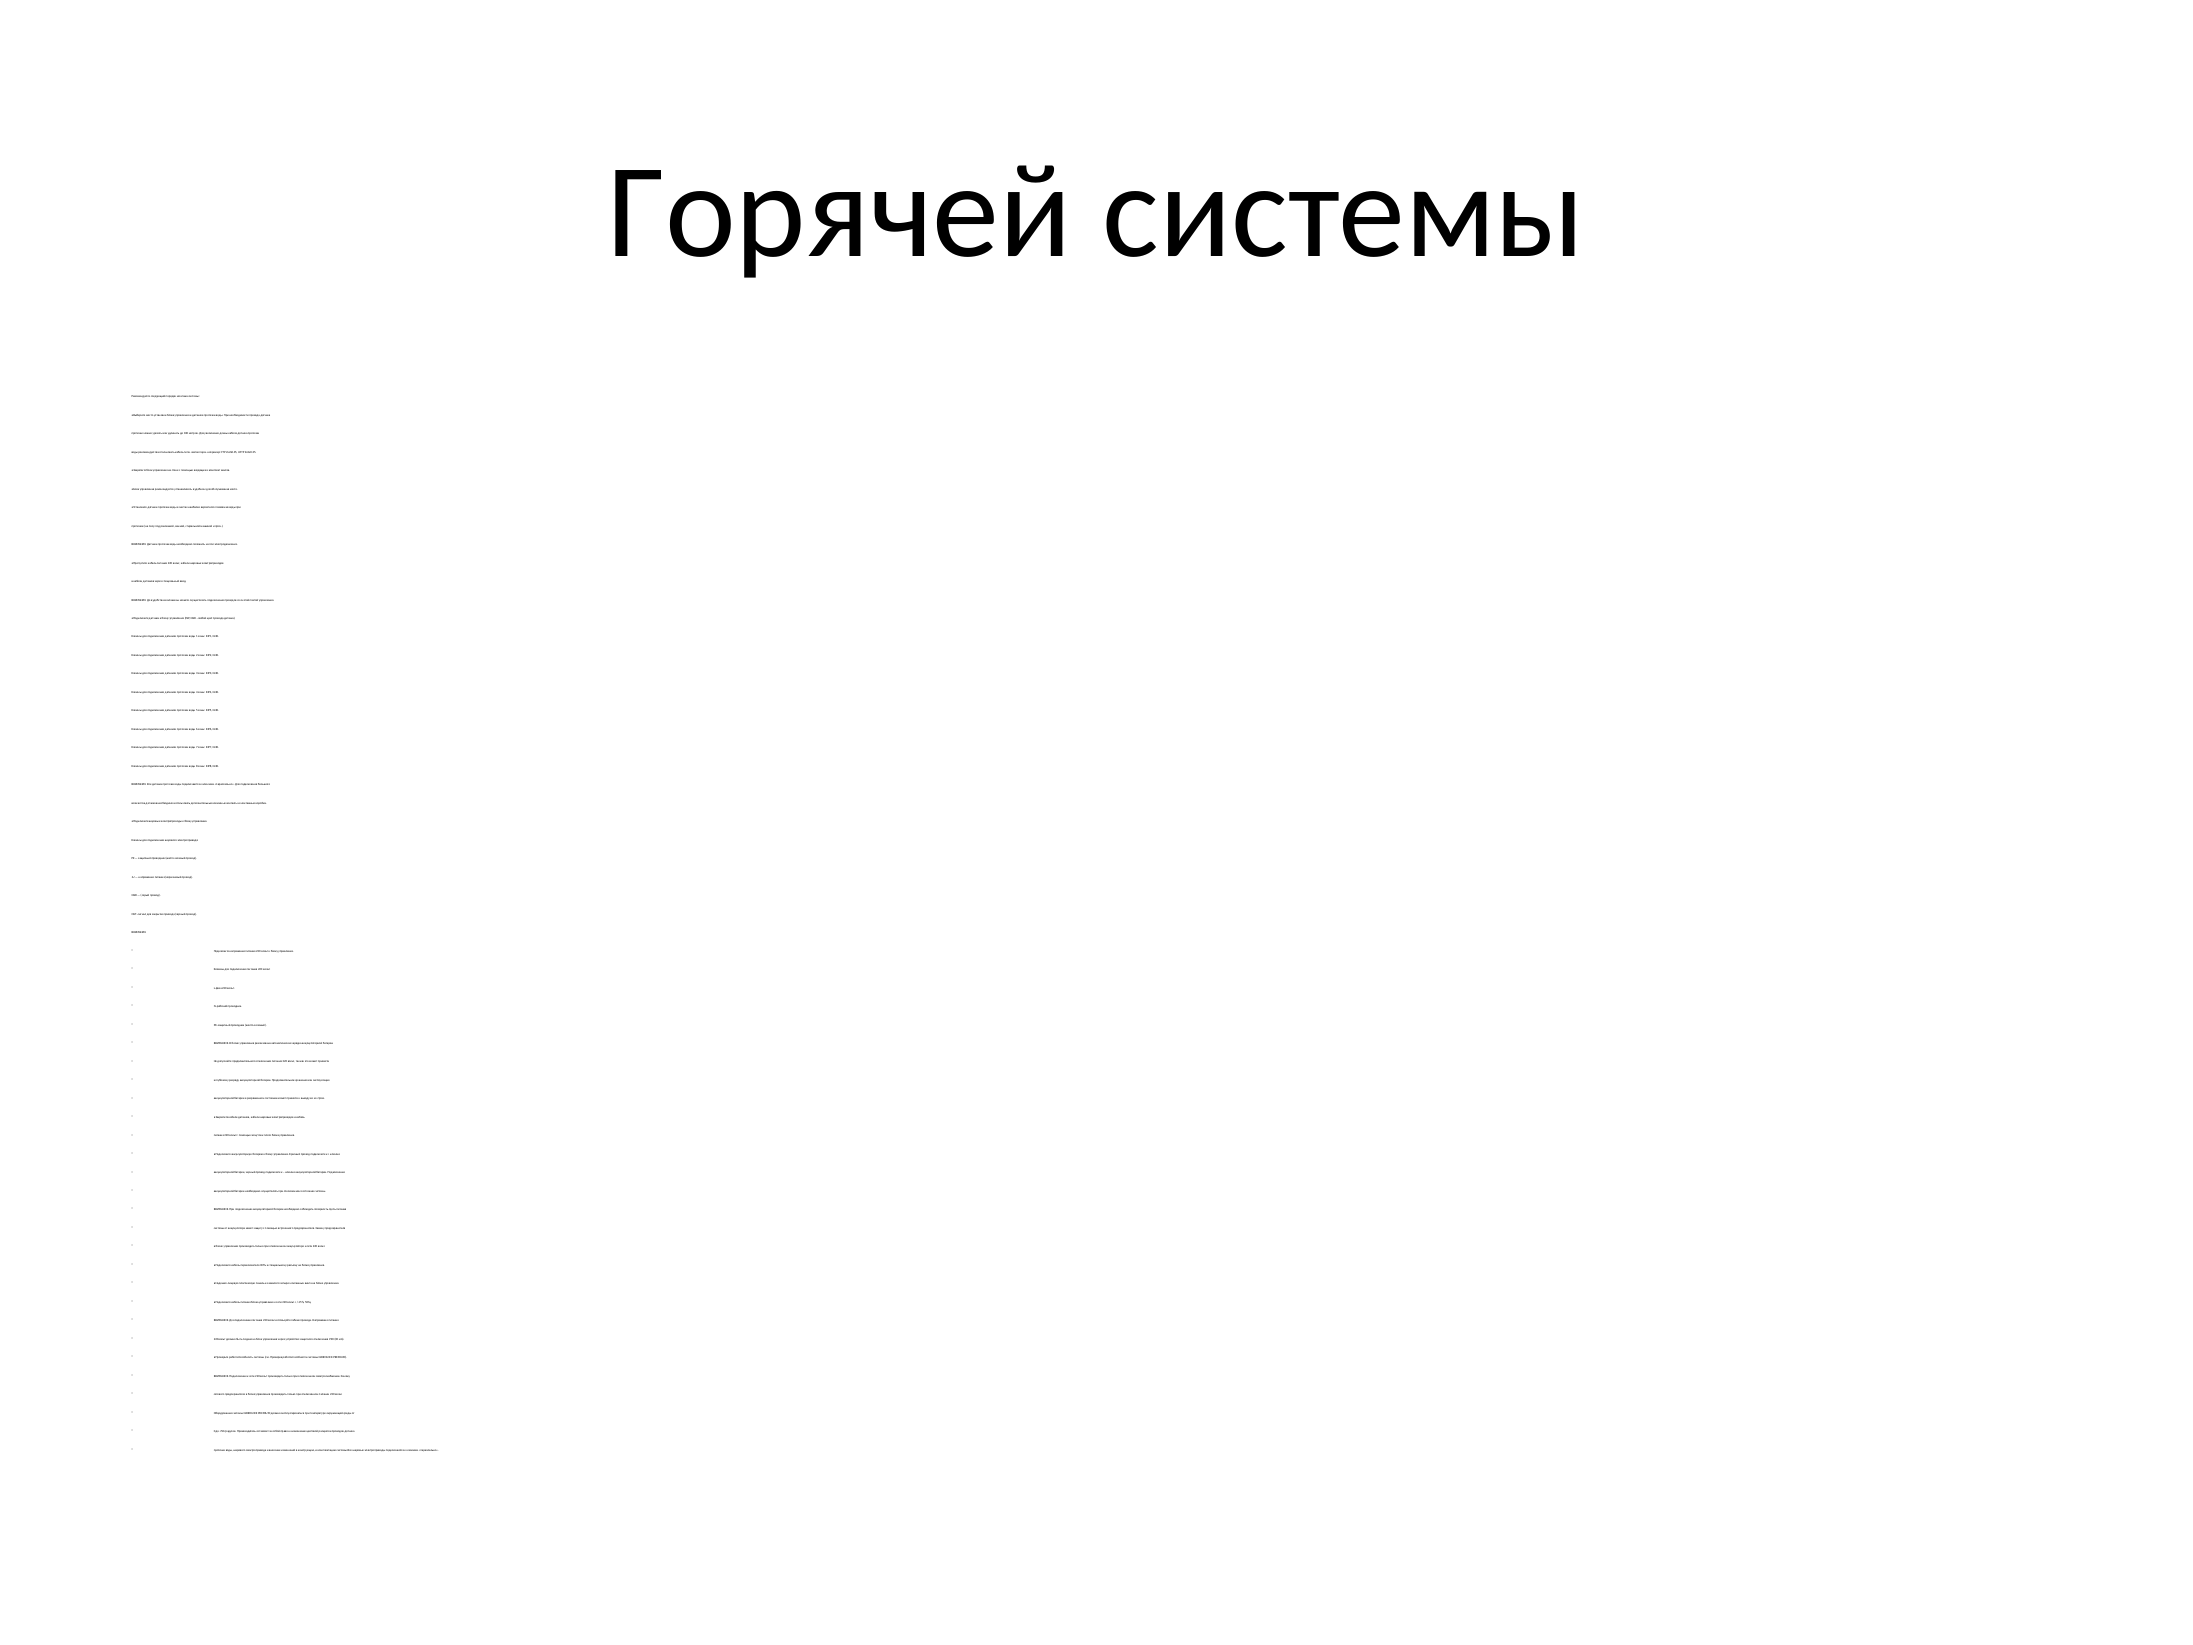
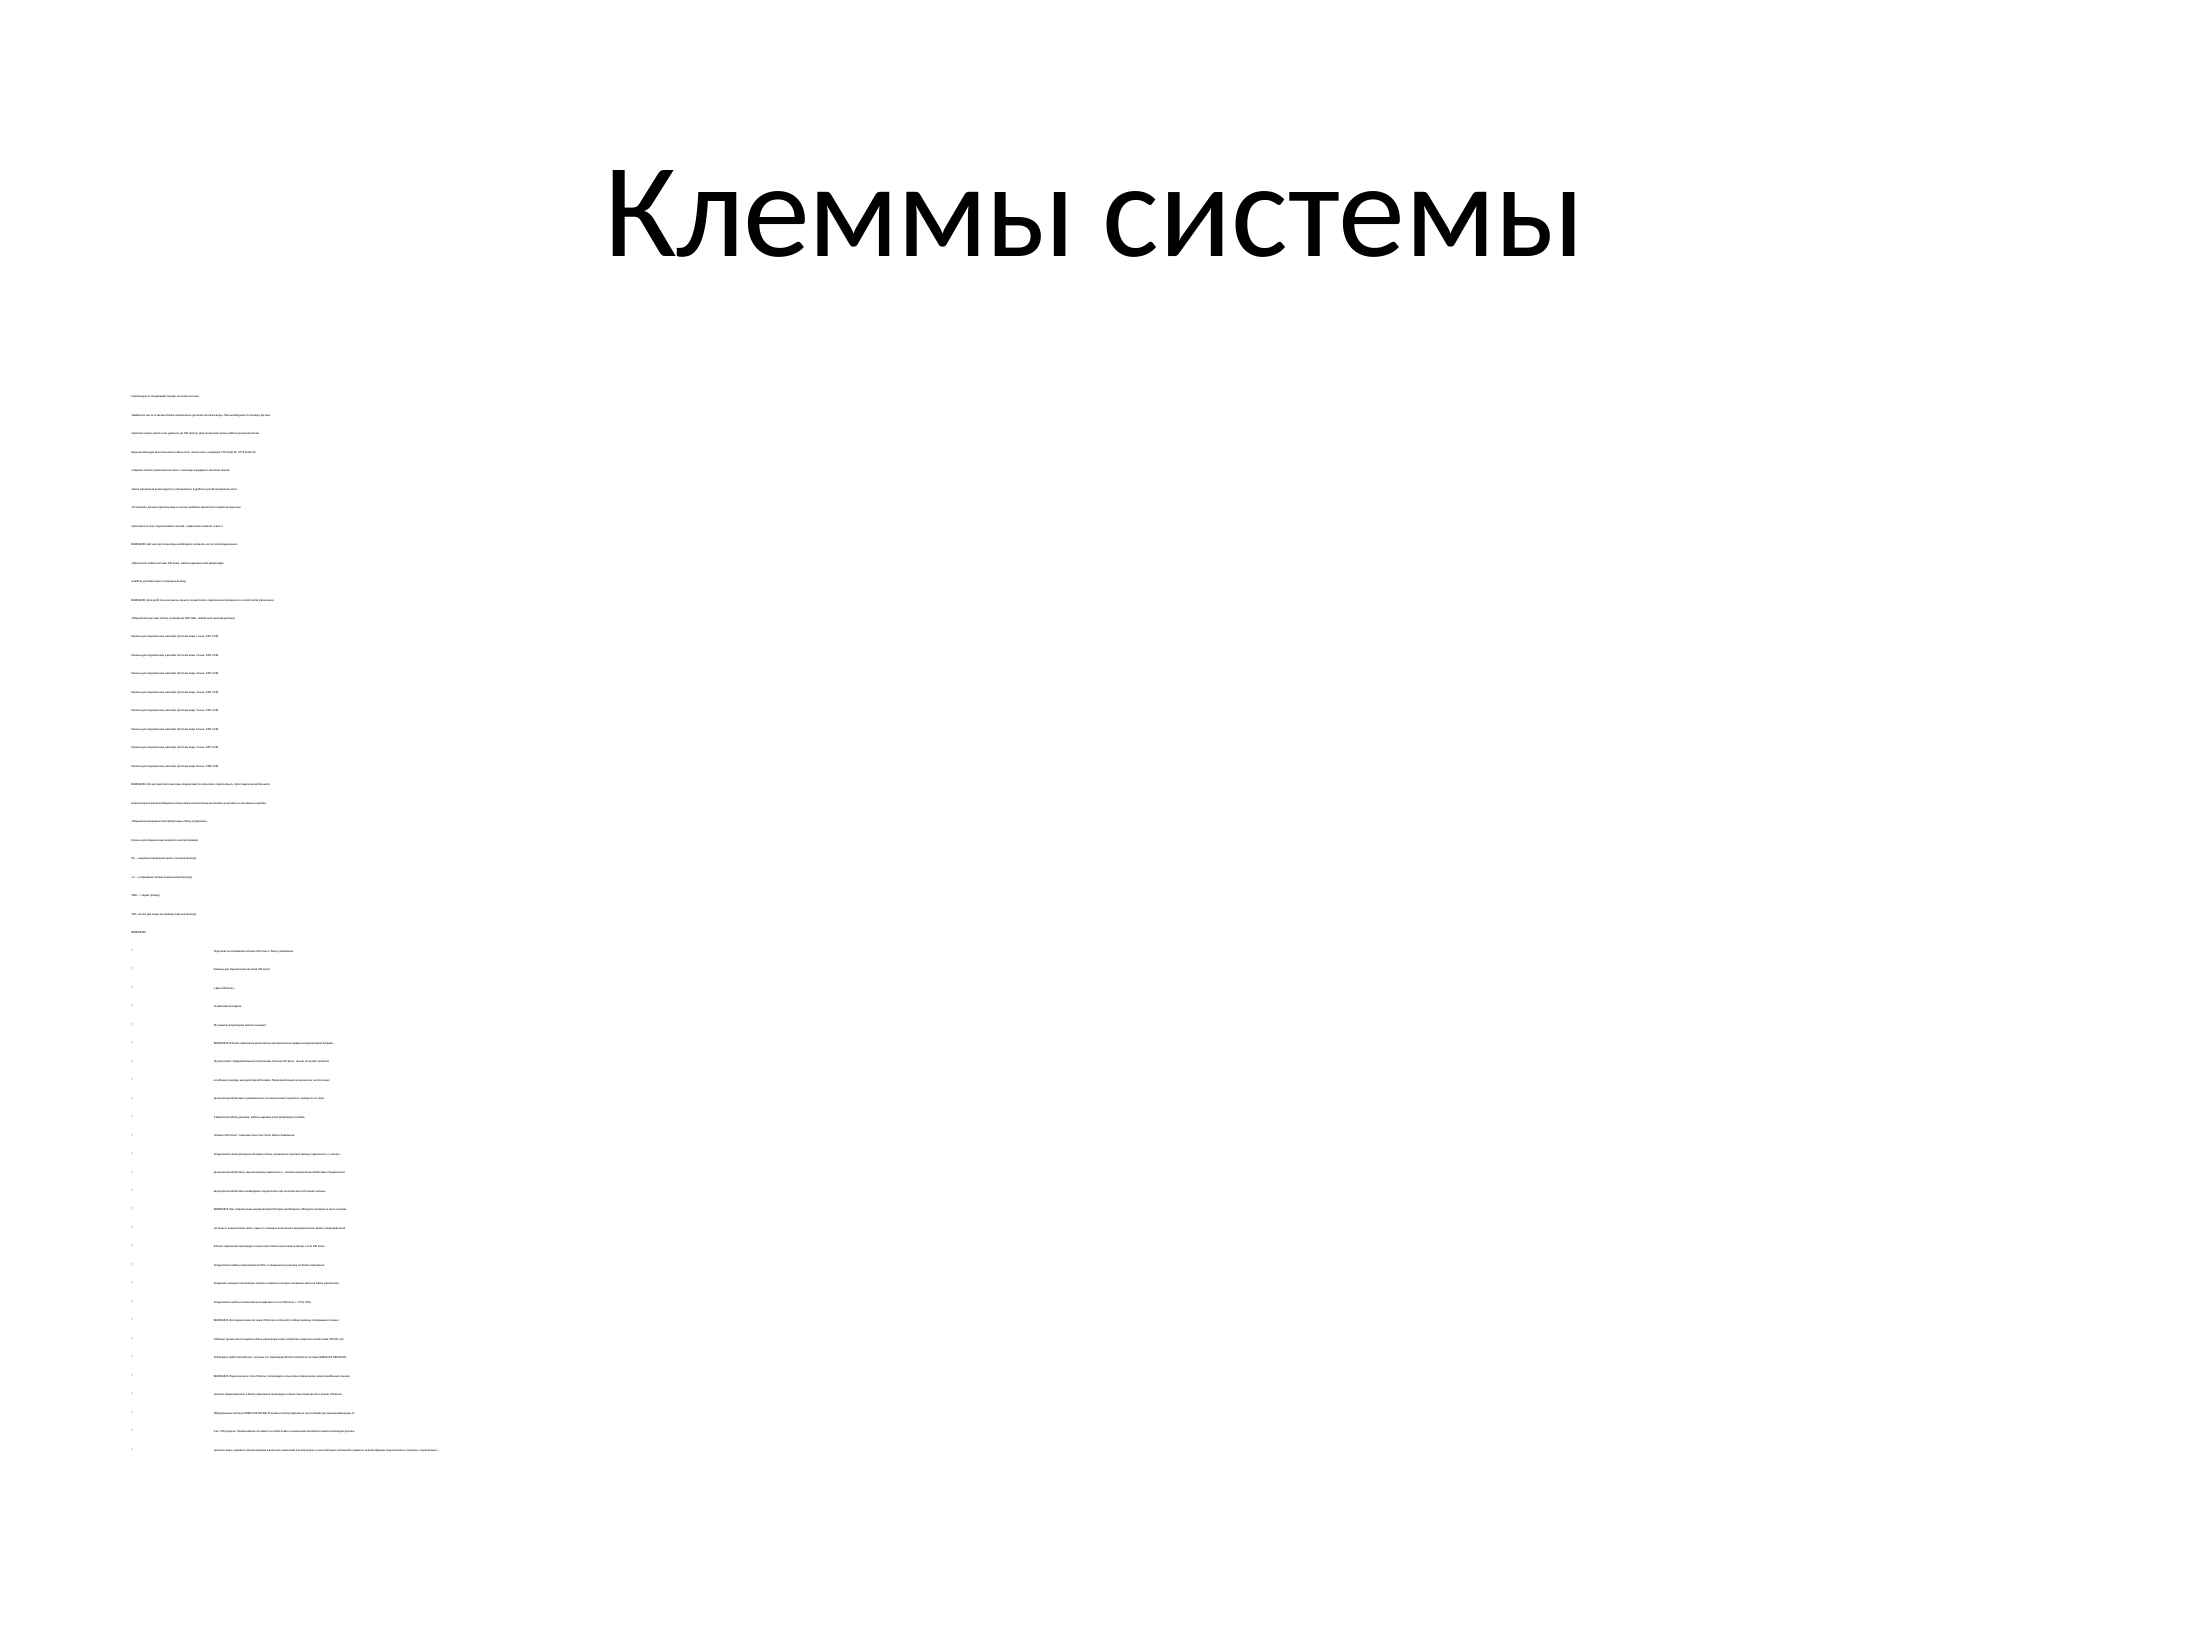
Горячей at (840, 212): Горячей -> Клеммы
